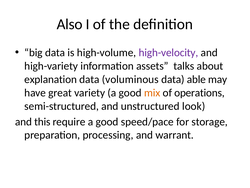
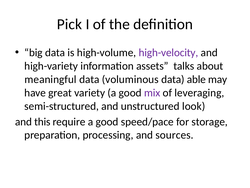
Also: Also -> Pick
explanation: explanation -> meaningful
mix colour: orange -> purple
operations: operations -> leveraging
warrant: warrant -> sources
